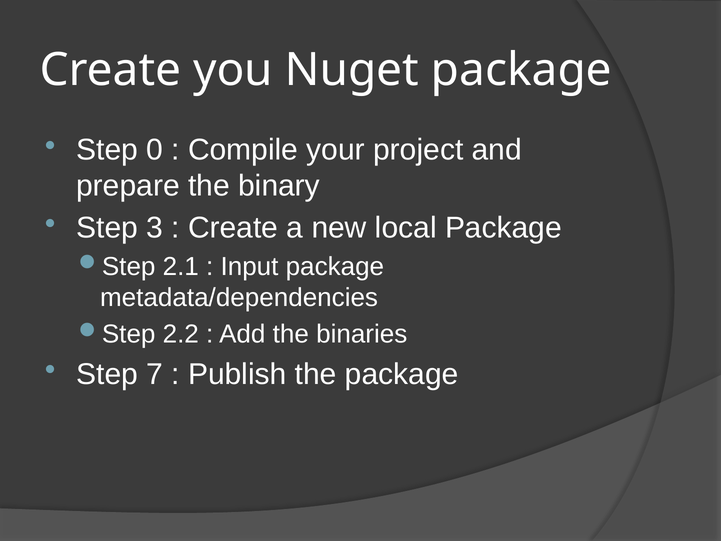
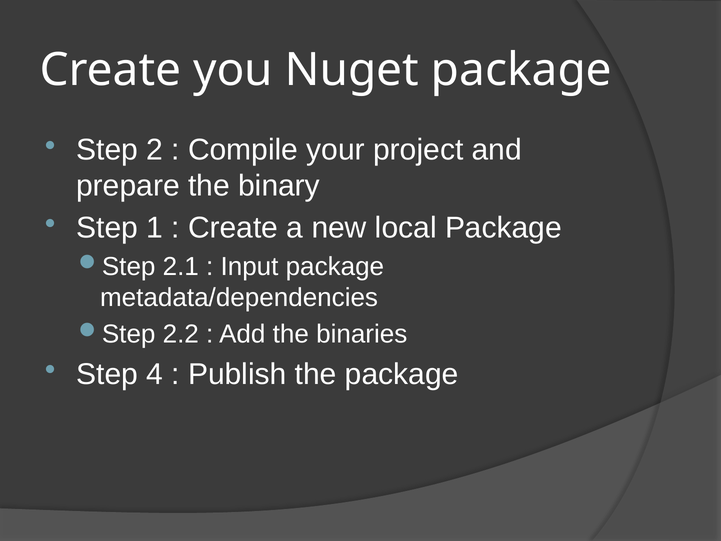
0: 0 -> 2
3: 3 -> 1
7: 7 -> 4
